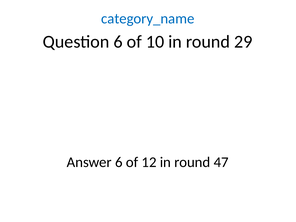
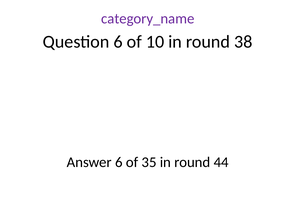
category_name colour: blue -> purple
29: 29 -> 38
12: 12 -> 35
47: 47 -> 44
